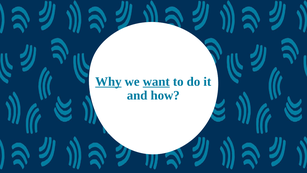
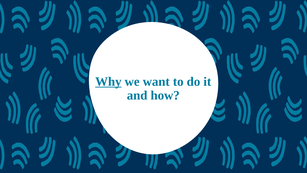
want underline: present -> none
